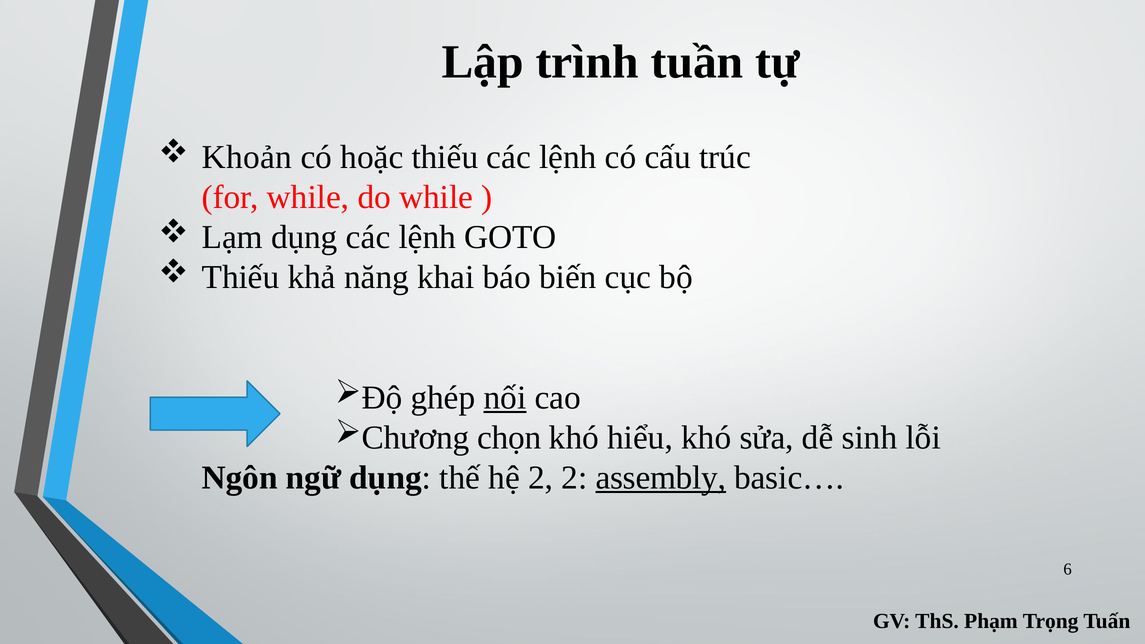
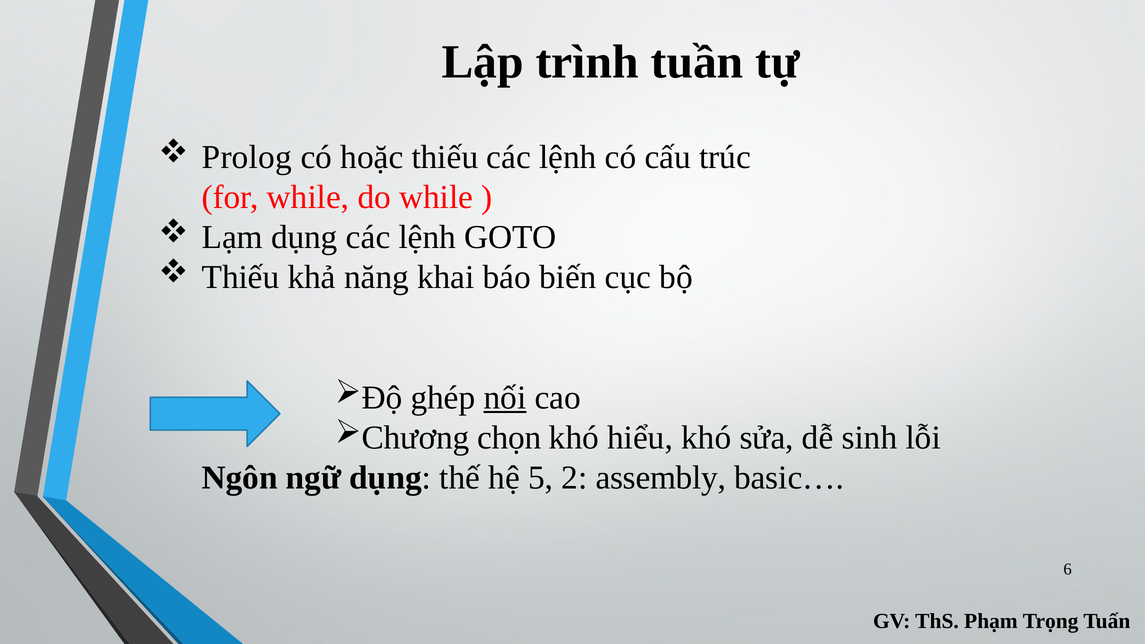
Khoản: Khoản -> Prolog
hệ 2: 2 -> 5
assembly underline: present -> none
